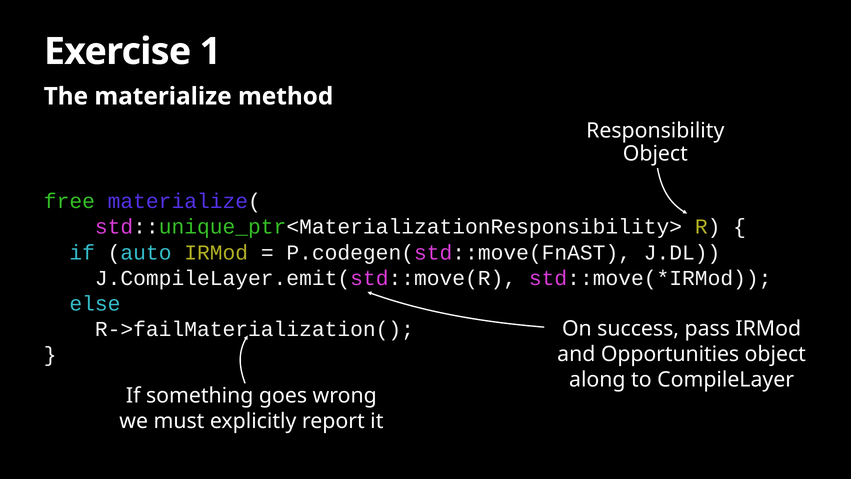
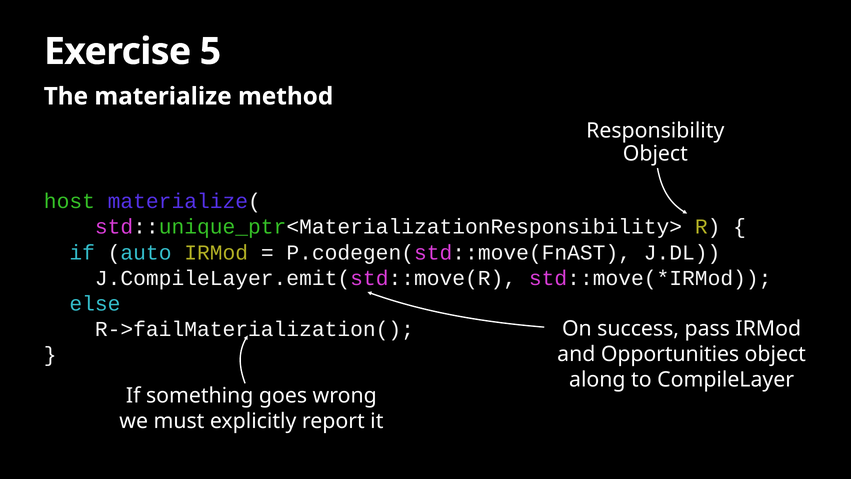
1: 1 -> 5
free: free -> host
